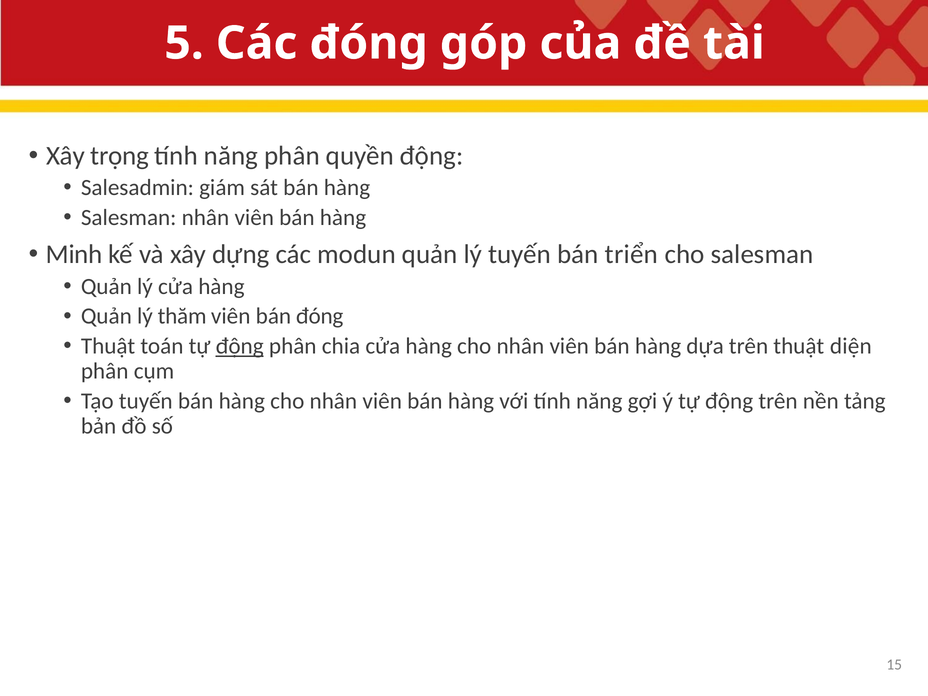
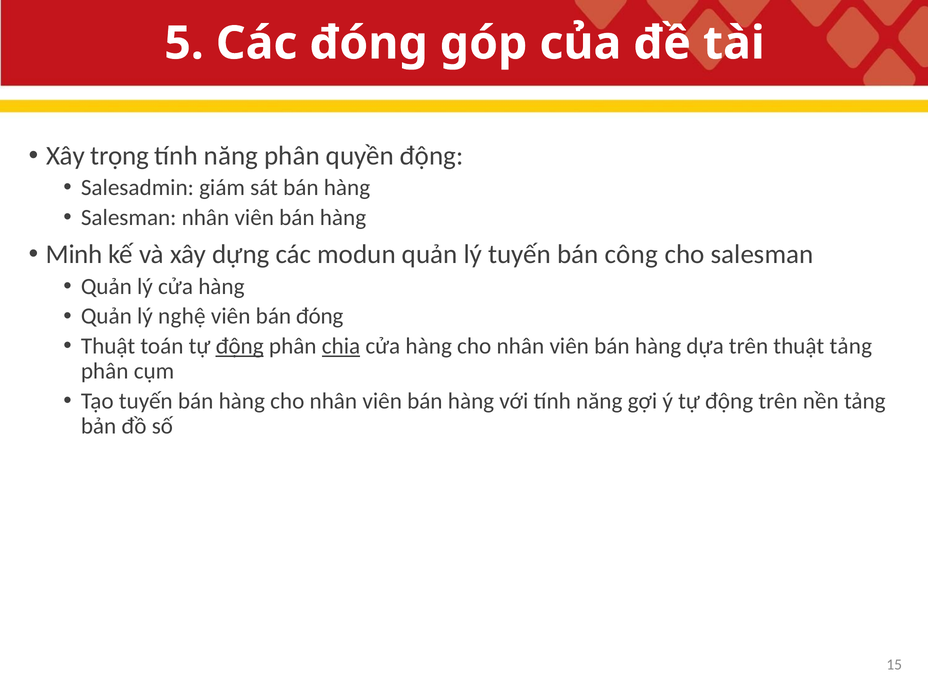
triển: triển -> công
thăm: thăm -> nghệ
chia underline: none -> present
thuật diện: diện -> tảng
